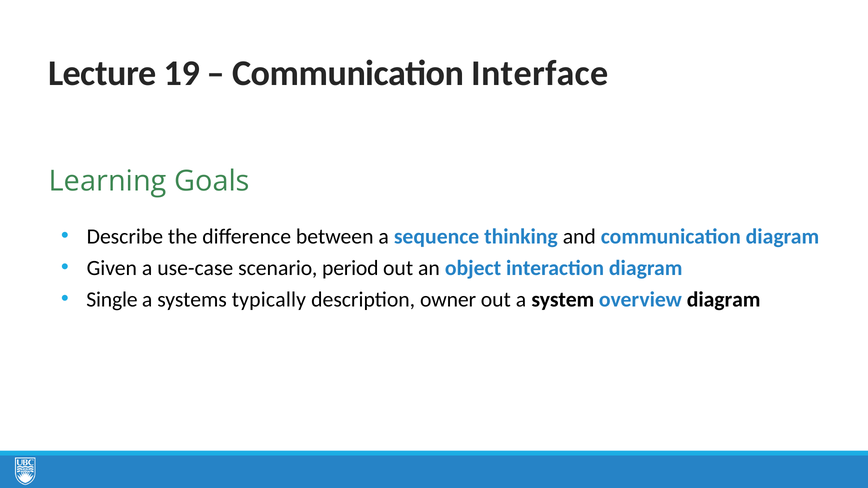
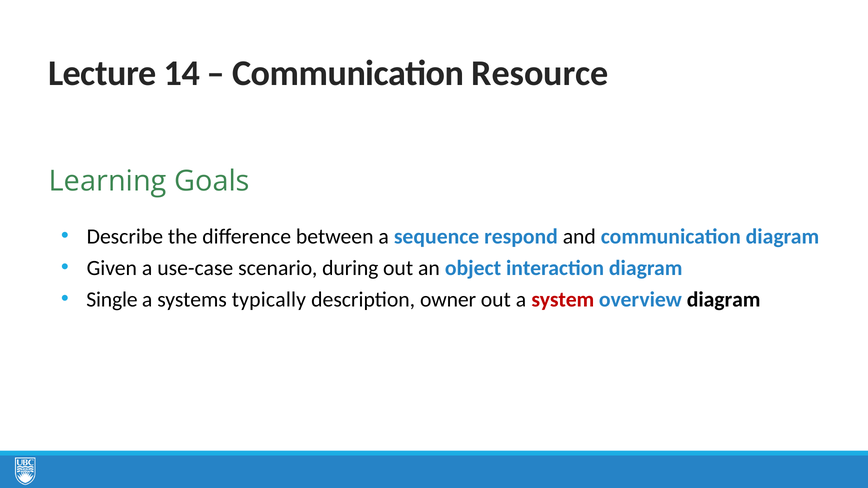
19: 19 -> 14
Interface: Interface -> Resource
thinking: thinking -> respond
period: period -> during
system colour: black -> red
